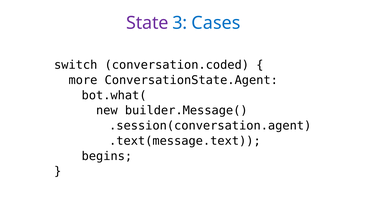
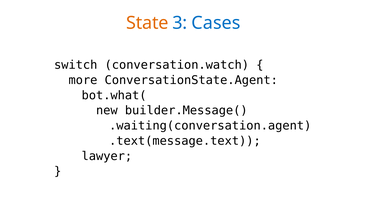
State colour: purple -> orange
conversation.coded: conversation.coded -> conversation.watch
.session(conversation.agent: .session(conversation.agent -> .waiting(conversation.agent
begins: begins -> lawyer
